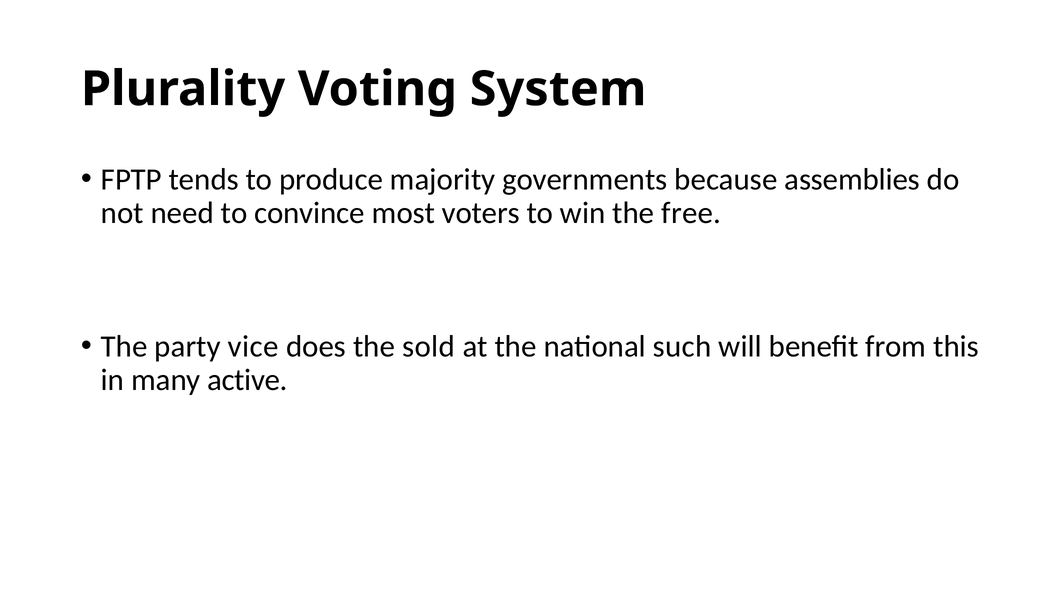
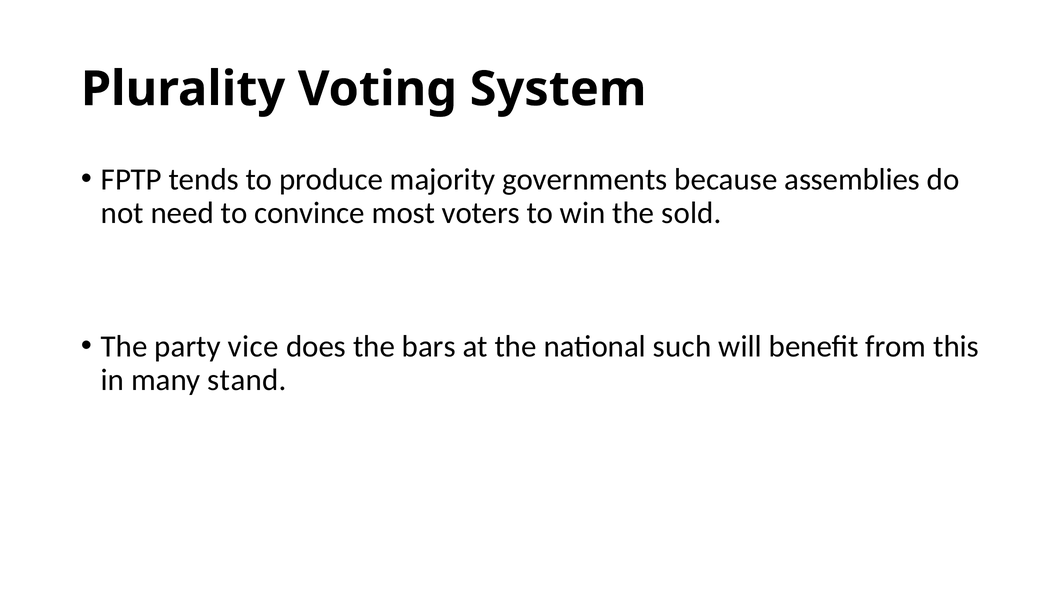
free: free -> sold
sold: sold -> bars
active: active -> stand
